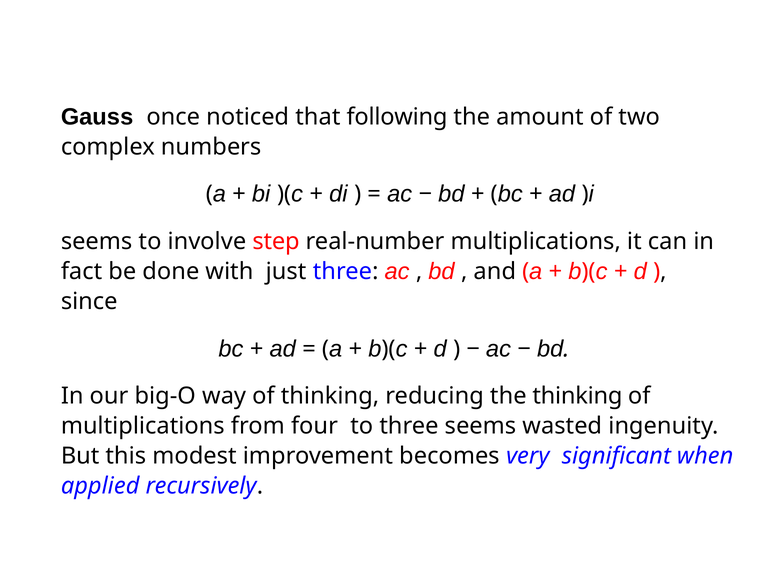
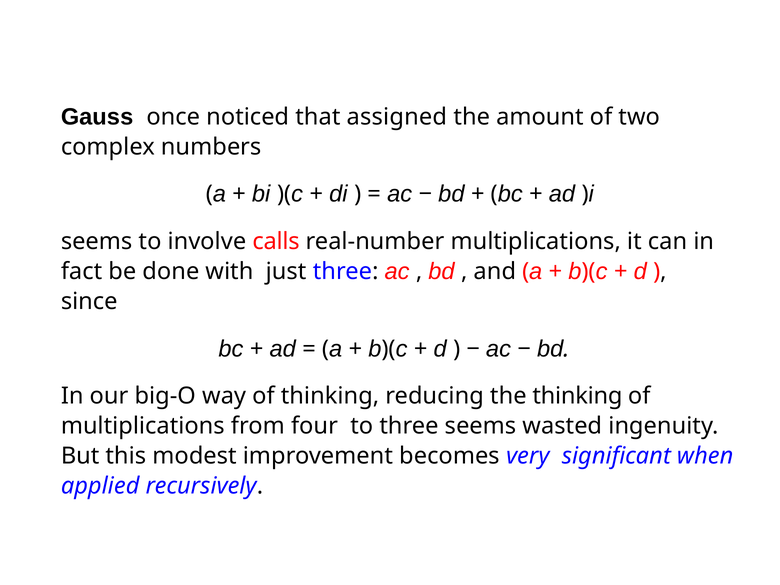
following: following -> assigned
step: step -> calls
